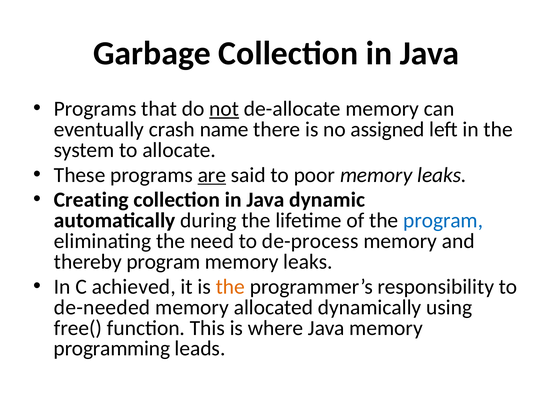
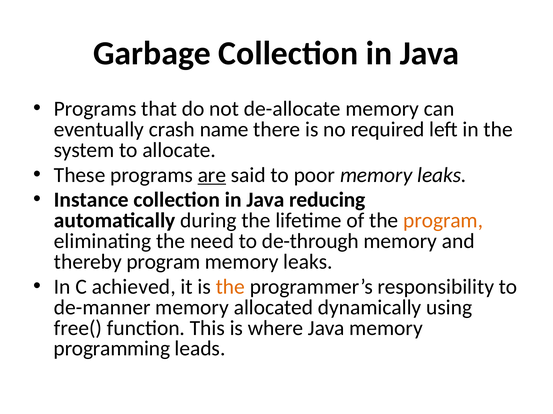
not underline: present -> none
assigned: assigned -> required
Creating: Creating -> Instance
dynamic: dynamic -> reducing
program at (443, 221) colour: blue -> orange
de-process: de-process -> de-through
de-needed: de-needed -> de-manner
